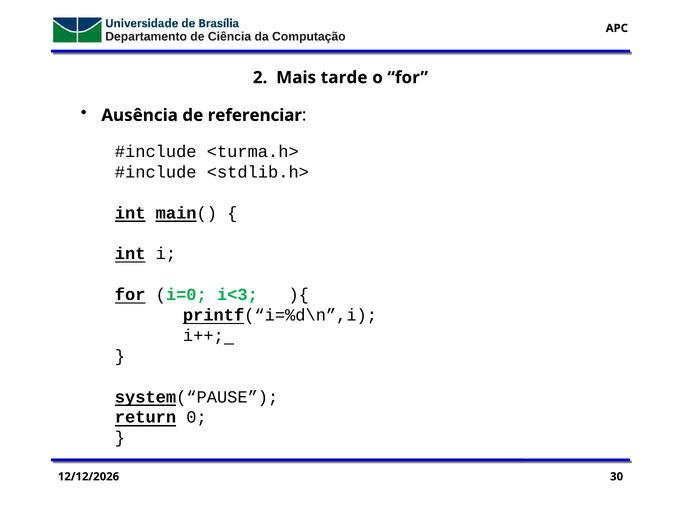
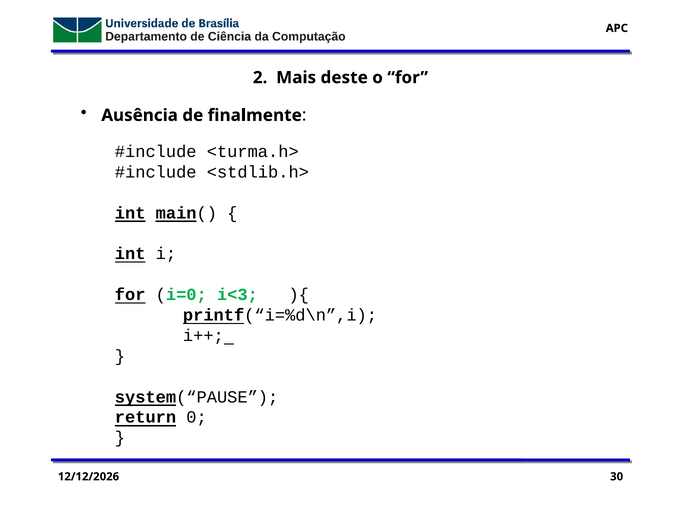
tarde: tarde -> deste
referenciar: referenciar -> finalmente
